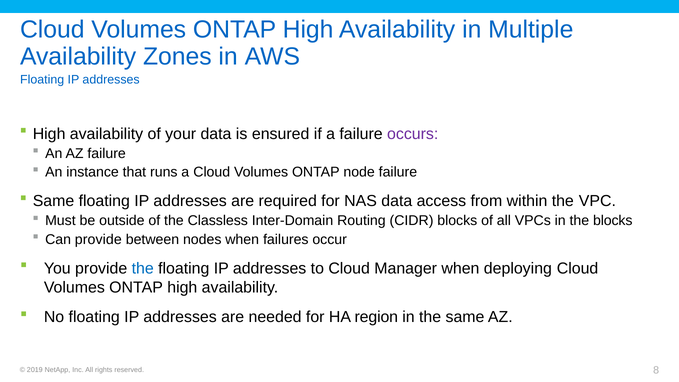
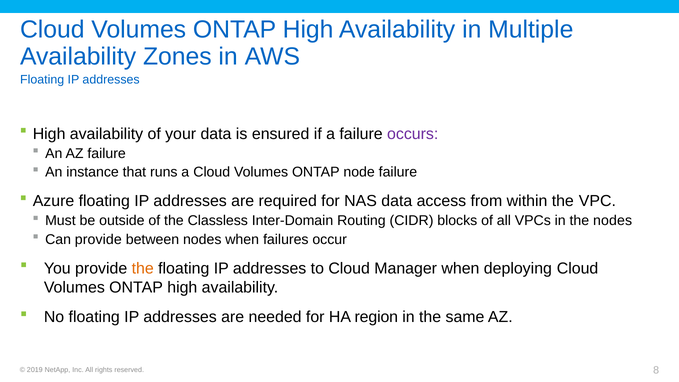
Same at (54, 201): Same -> Azure
the blocks: blocks -> nodes
the at (143, 268) colour: blue -> orange
